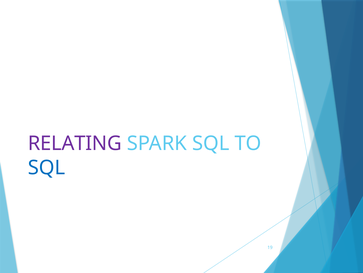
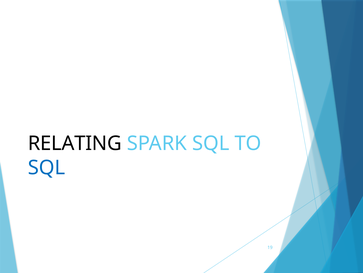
RELATING colour: purple -> black
